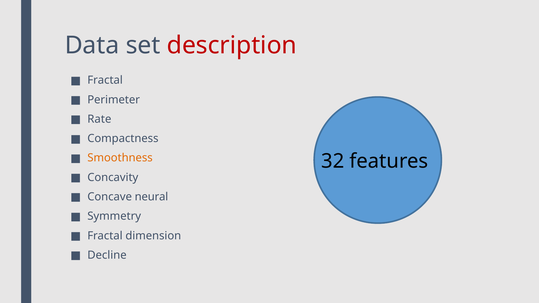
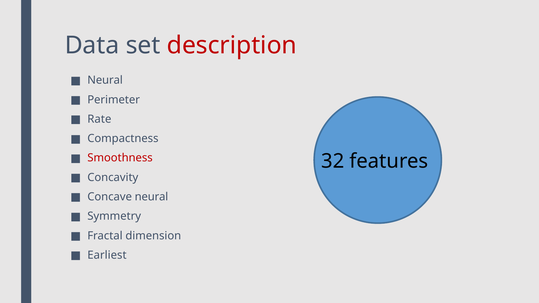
Fractal at (105, 80): Fractal -> Neural
Smoothness colour: orange -> red
Decline: Decline -> Earliest
